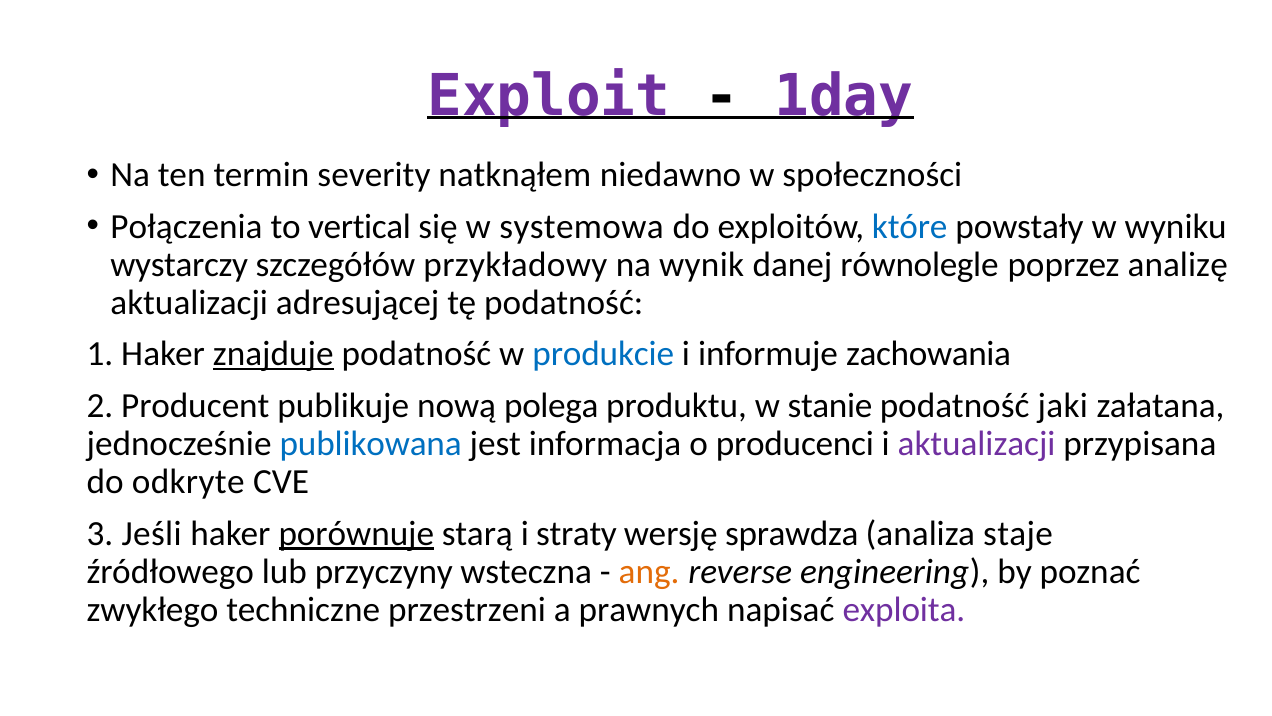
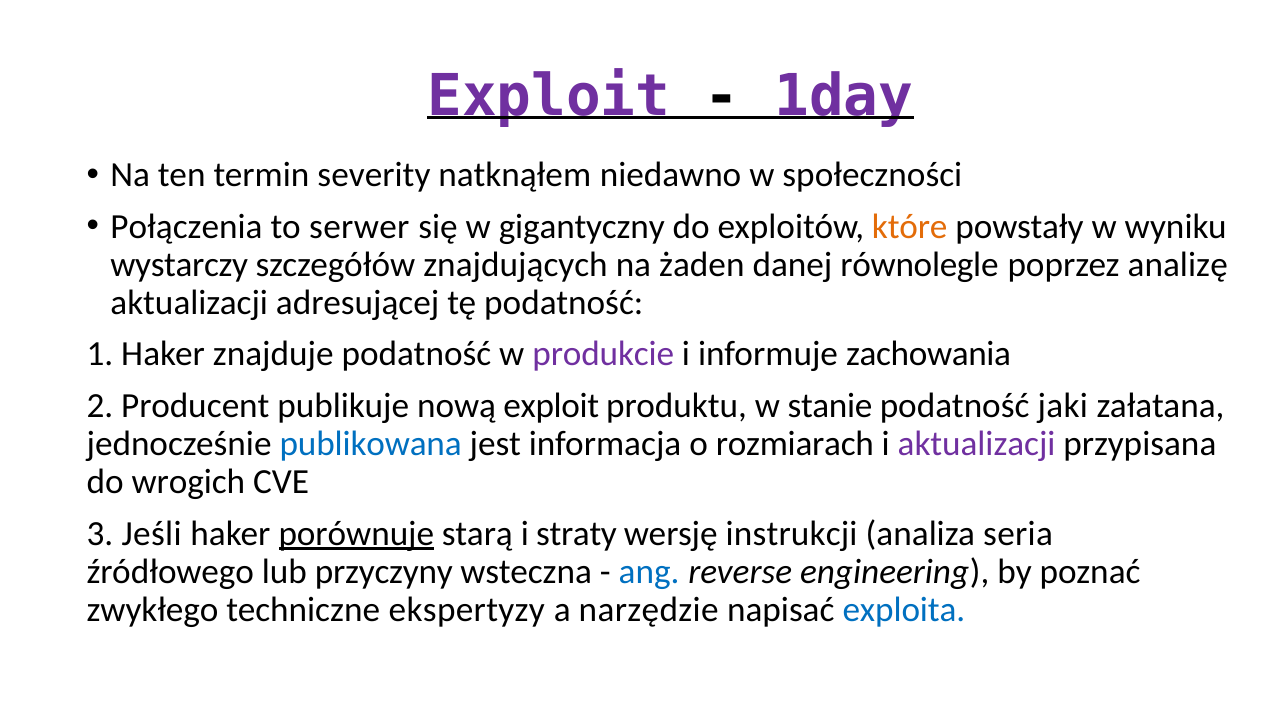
vertical: vertical -> serwer
systemowa: systemowa -> gigantyczny
które colour: blue -> orange
przykładowy: przykładowy -> znajdujących
wynik: wynik -> żaden
znajduje underline: present -> none
produkcie colour: blue -> purple
nową polega: polega -> exploit
producenci: producenci -> rozmiarach
odkryte: odkryte -> wrogich
sprawdza: sprawdza -> instrukcji
staje: staje -> seria
ang colour: orange -> blue
przestrzeni: przestrzeni -> ekspertyzy
prawnych: prawnych -> narzędzie
exploita colour: purple -> blue
